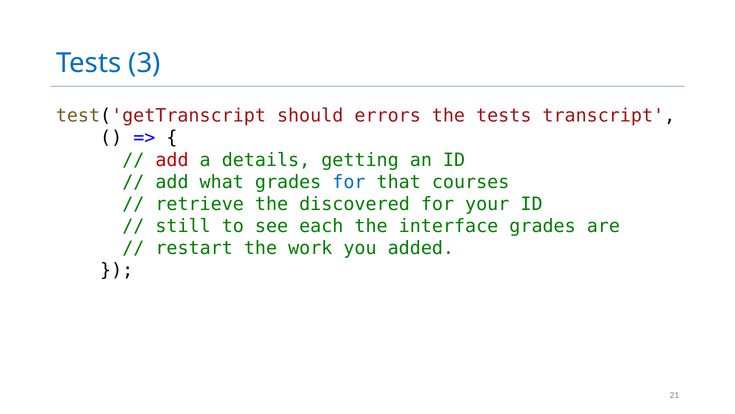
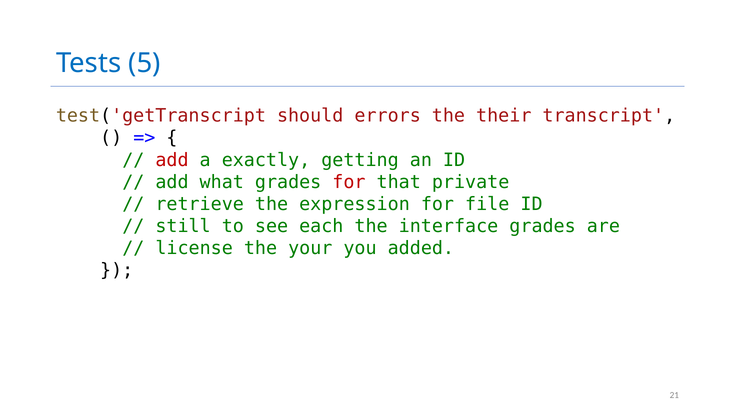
3: 3 -> 5
the tests: tests -> their
details: details -> exactly
for at (349, 182) colour: blue -> red
courses: courses -> private
discovered: discovered -> expression
your: your -> file
restart: restart -> license
work: work -> your
